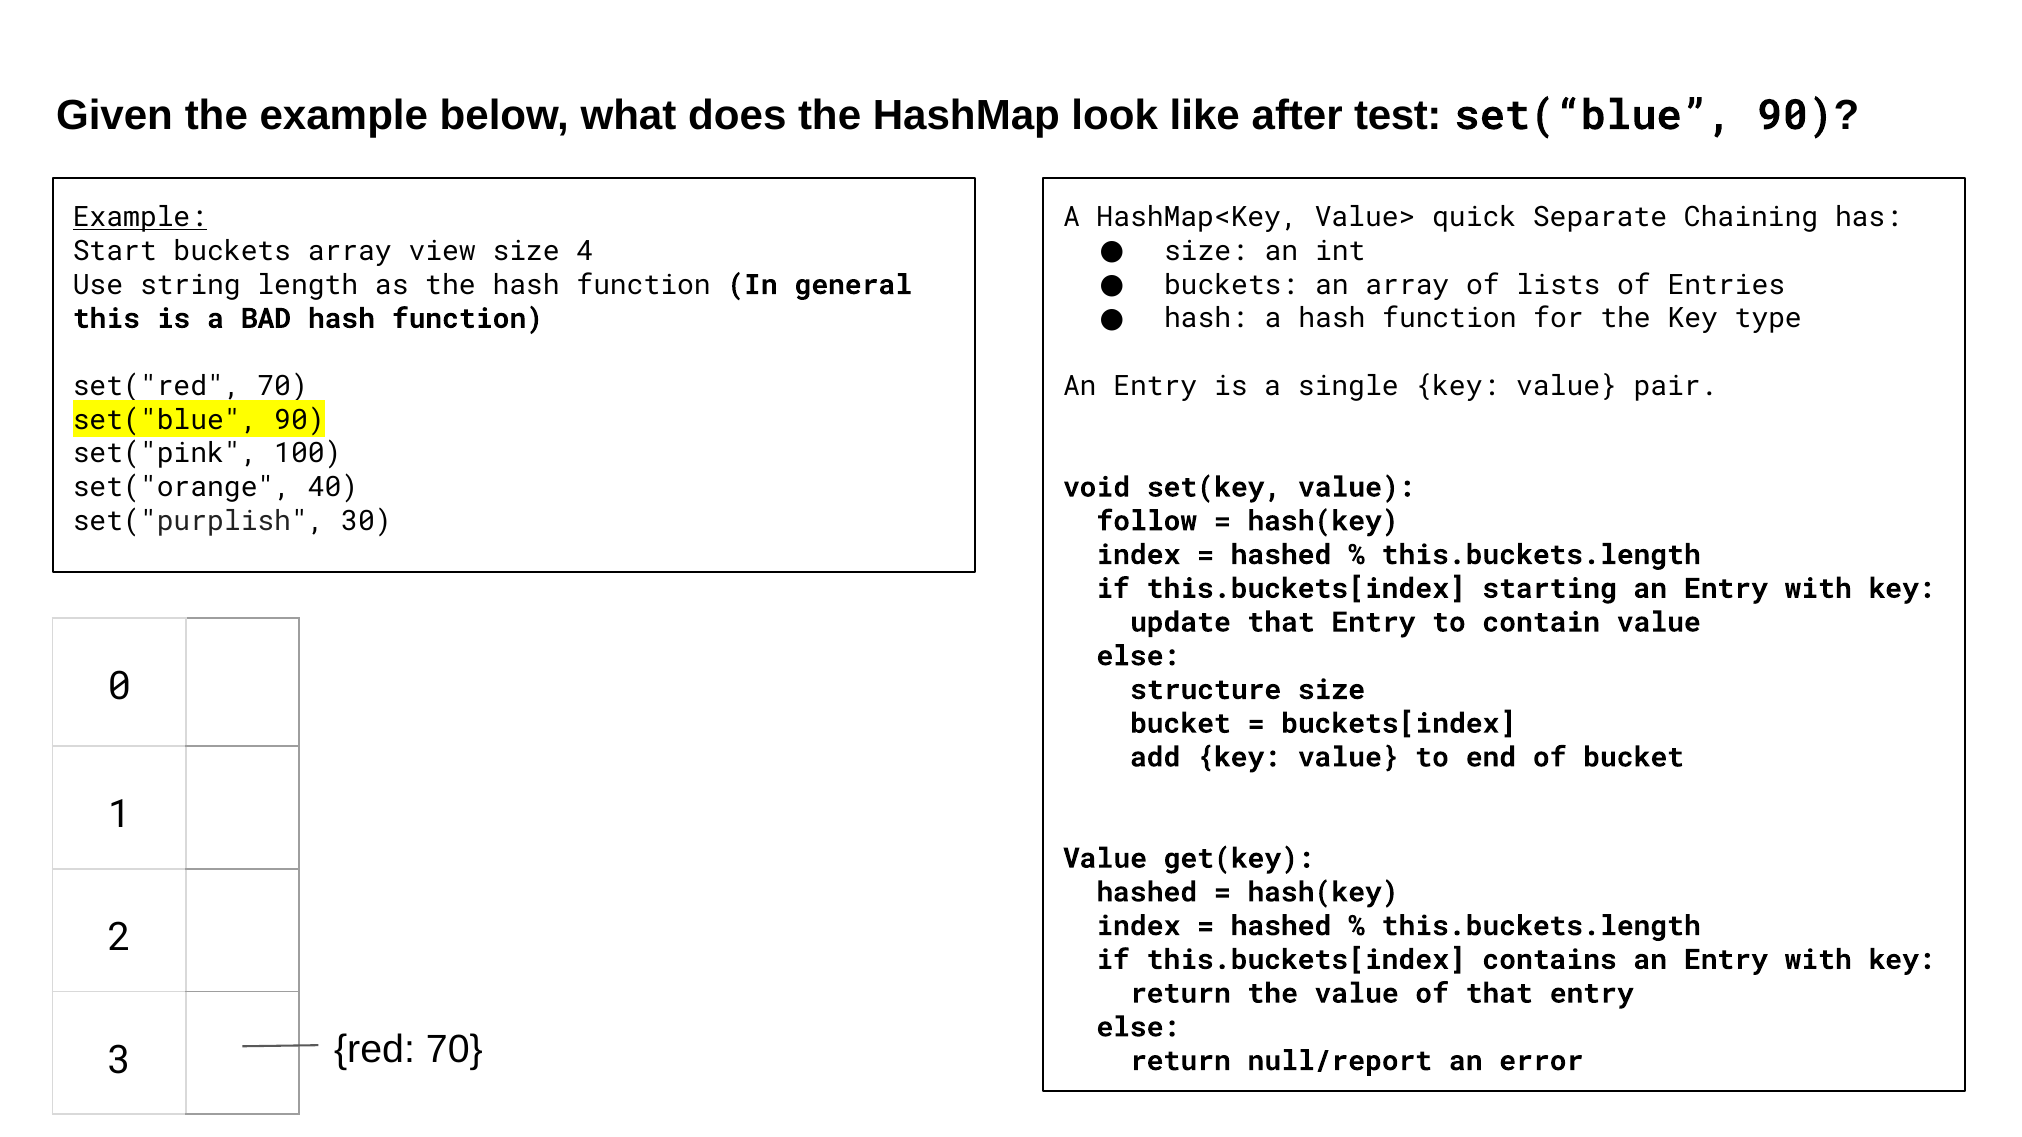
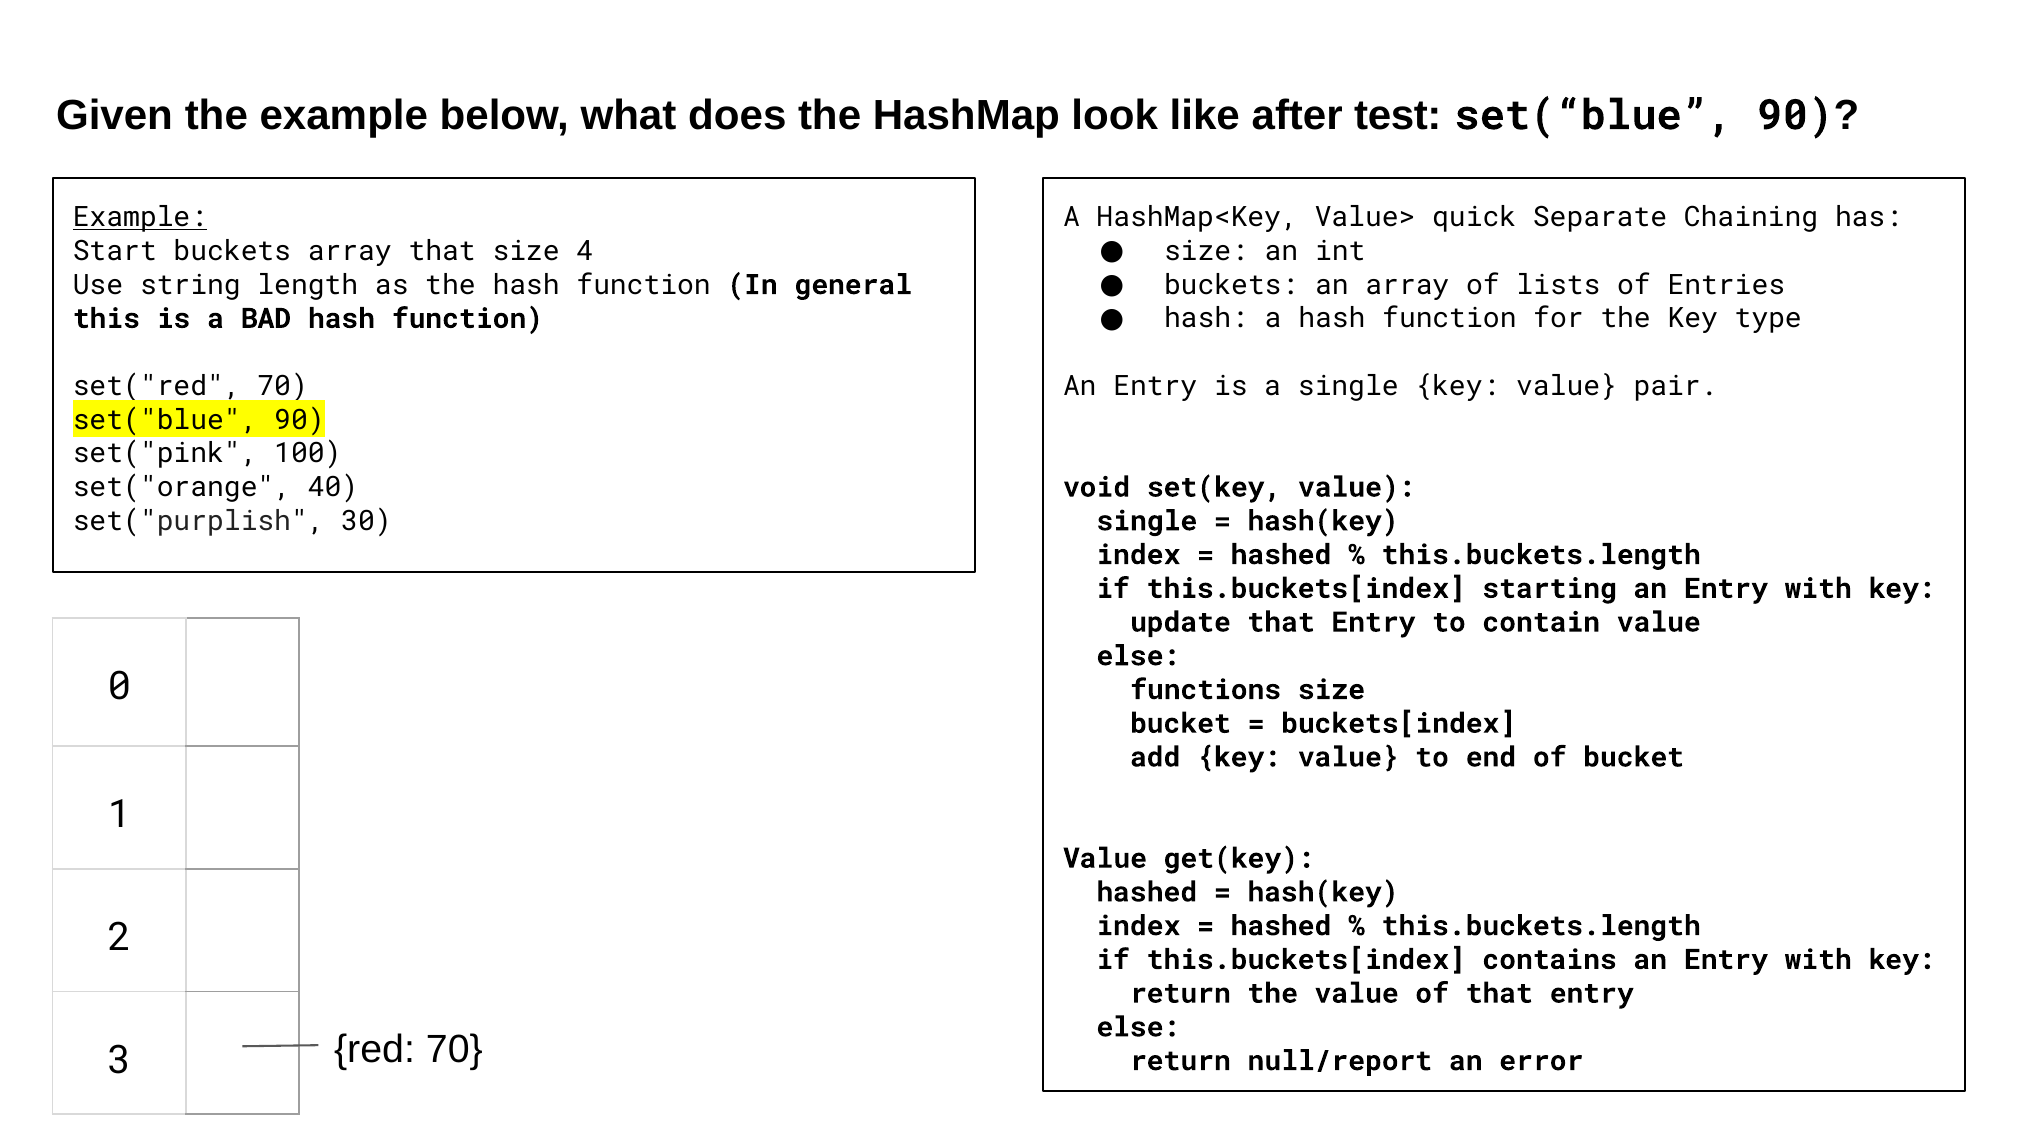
array view: view -> that
follow at (1147, 521): follow -> single
structure: structure -> functions
